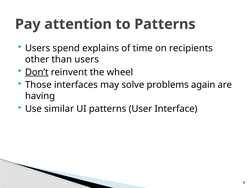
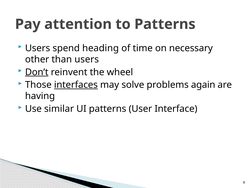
explains: explains -> heading
recipients: recipients -> necessary
interfaces underline: none -> present
